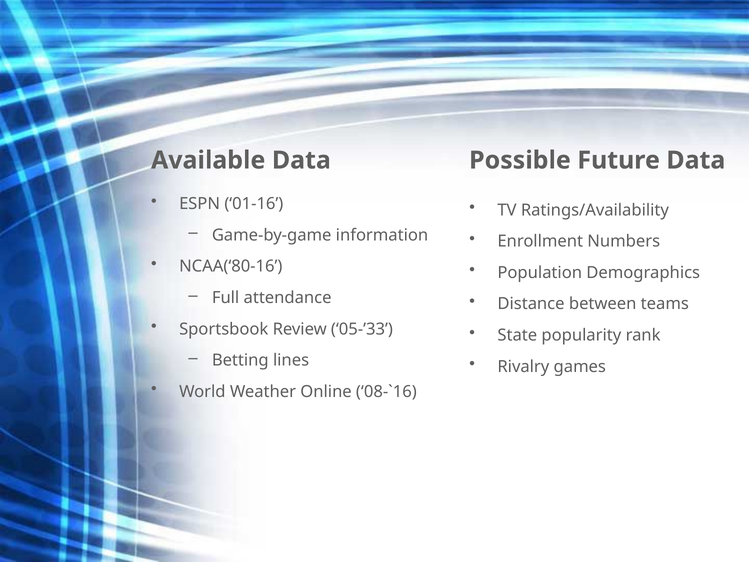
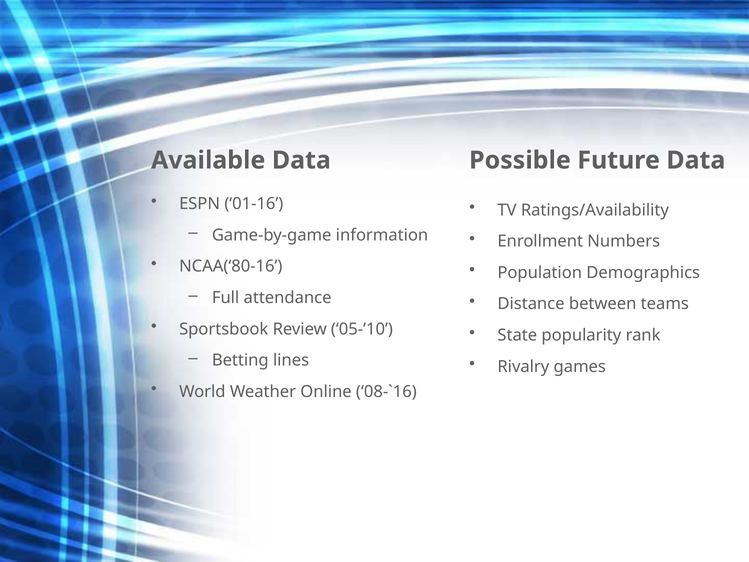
05-’33: 05-’33 -> 05-’10
